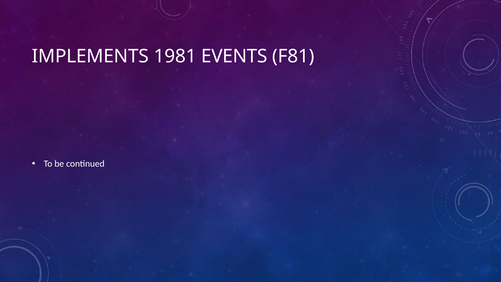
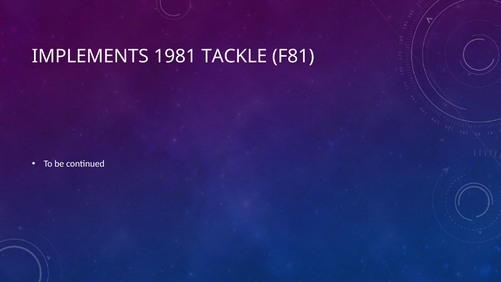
EVENTS: EVENTS -> TACKLE
